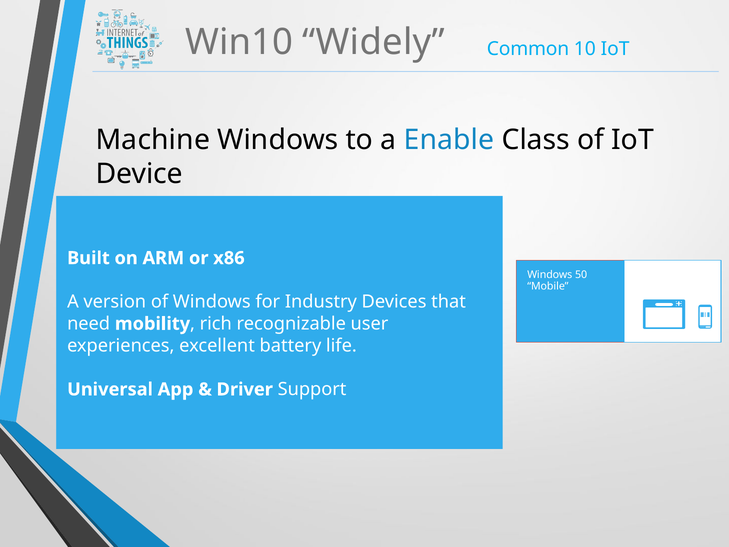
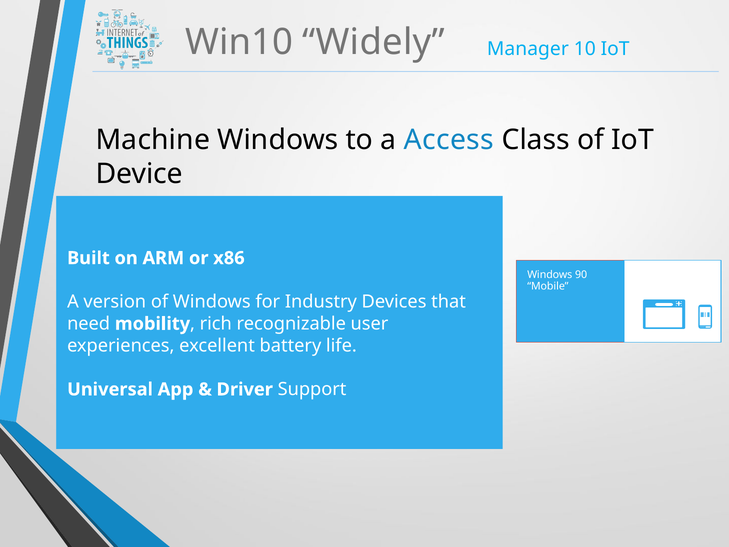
Common: Common -> Manager
Enable: Enable -> Access
50: 50 -> 90
